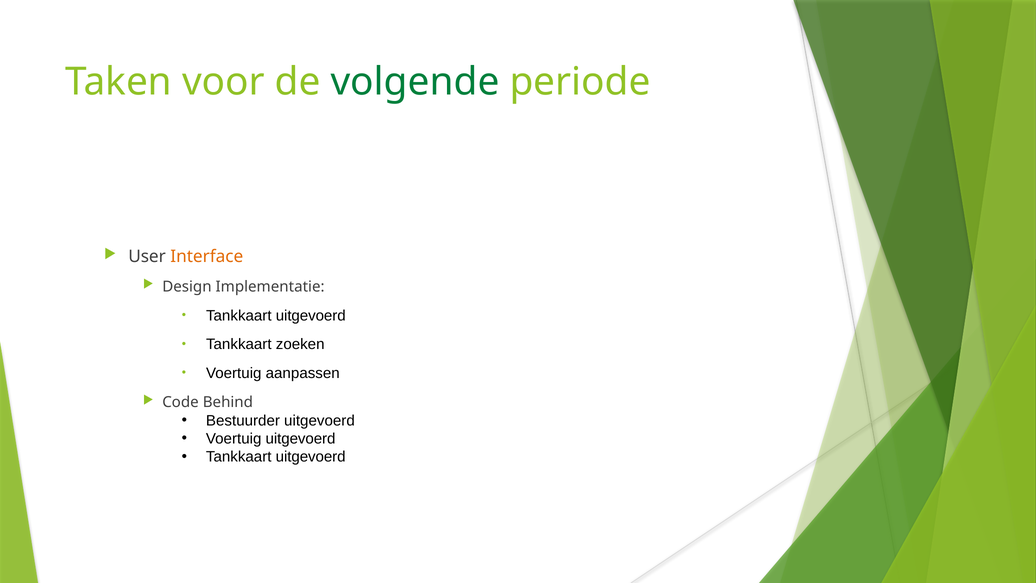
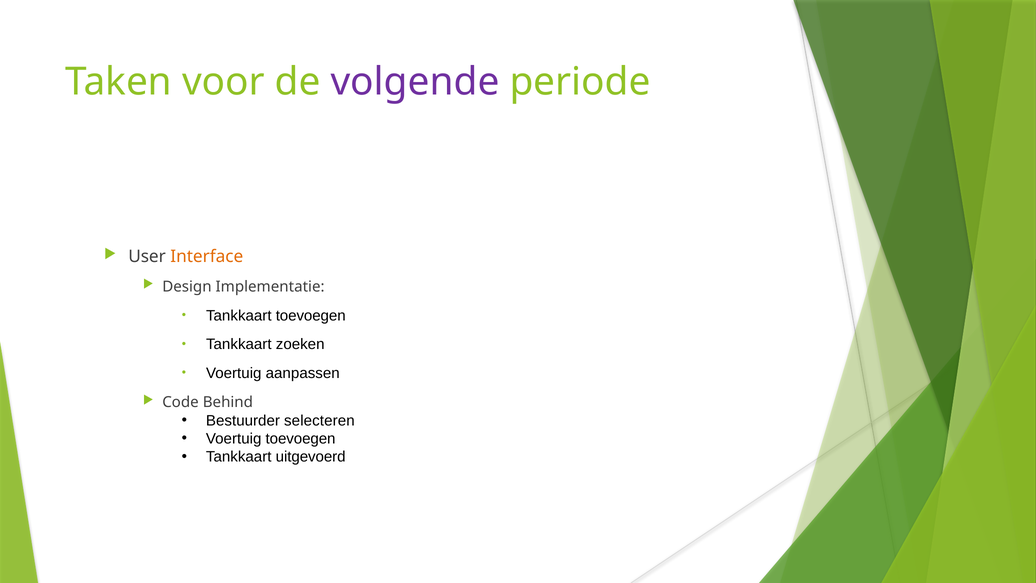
volgende colour: green -> purple
uitgevoerd at (311, 315): uitgevoerd -> toevoegen
Bestuurder uitgevoerd: uitgevoerd -> selecteren
Voertuig uitgevoerd: uitgevoerd -> toevoegen
